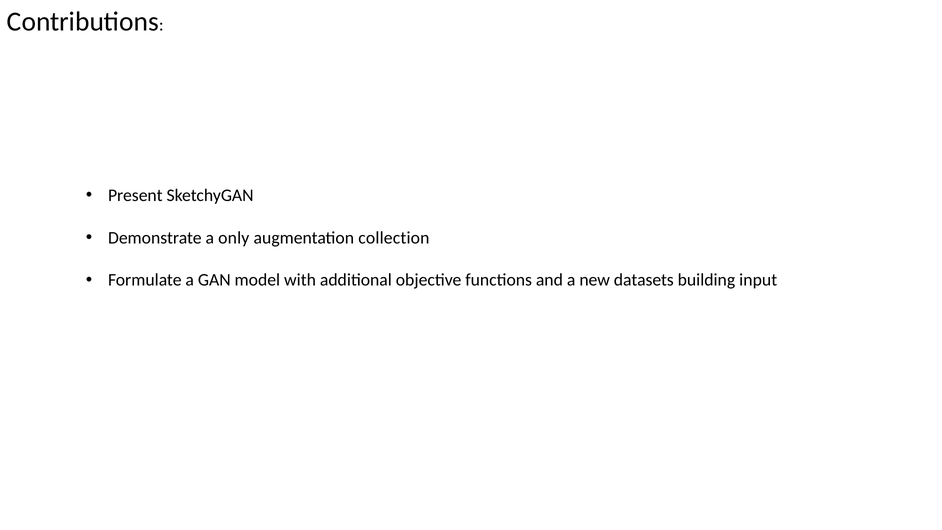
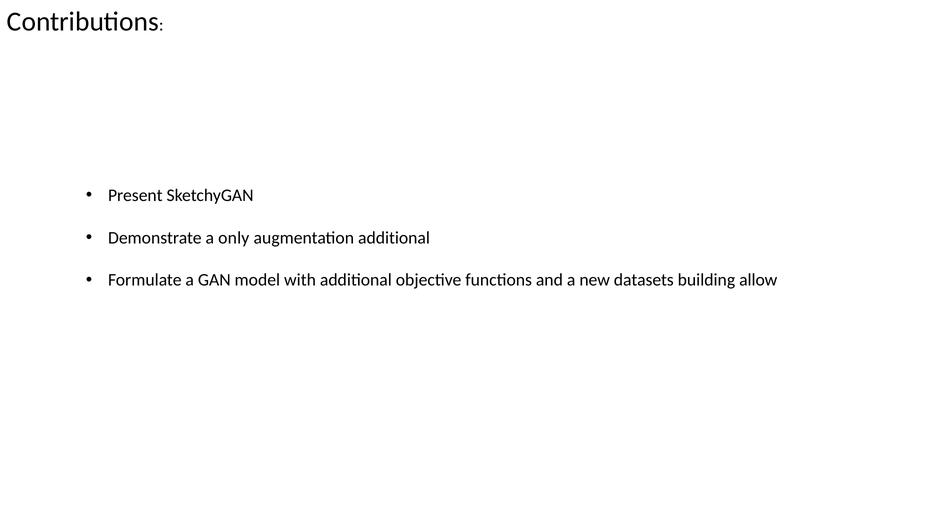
augmentation collection: collection -> additional
input: input -> allow
